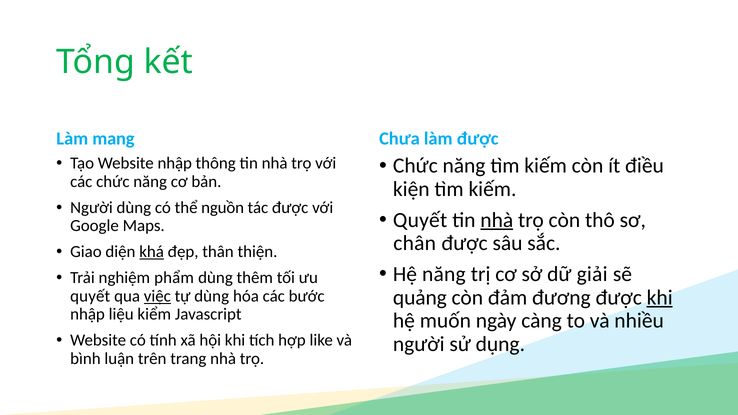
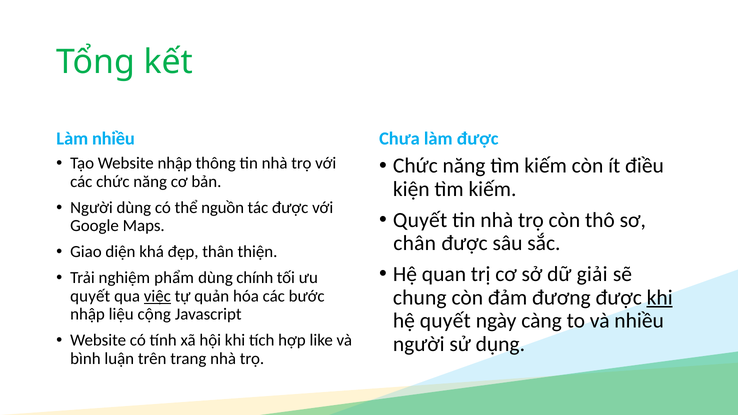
Làm mang: mang -> nhiều
nhà at (497, 220) underline: present -> none
khá underline: present -> none
Hệ năng: năng -> quan
thêm: thêm -> chính
quảng: quảng -> chung
tự dùng: dùng -> quản
kiểm: kiểm -> cộng
hệ muốn: muốn -> quyết
